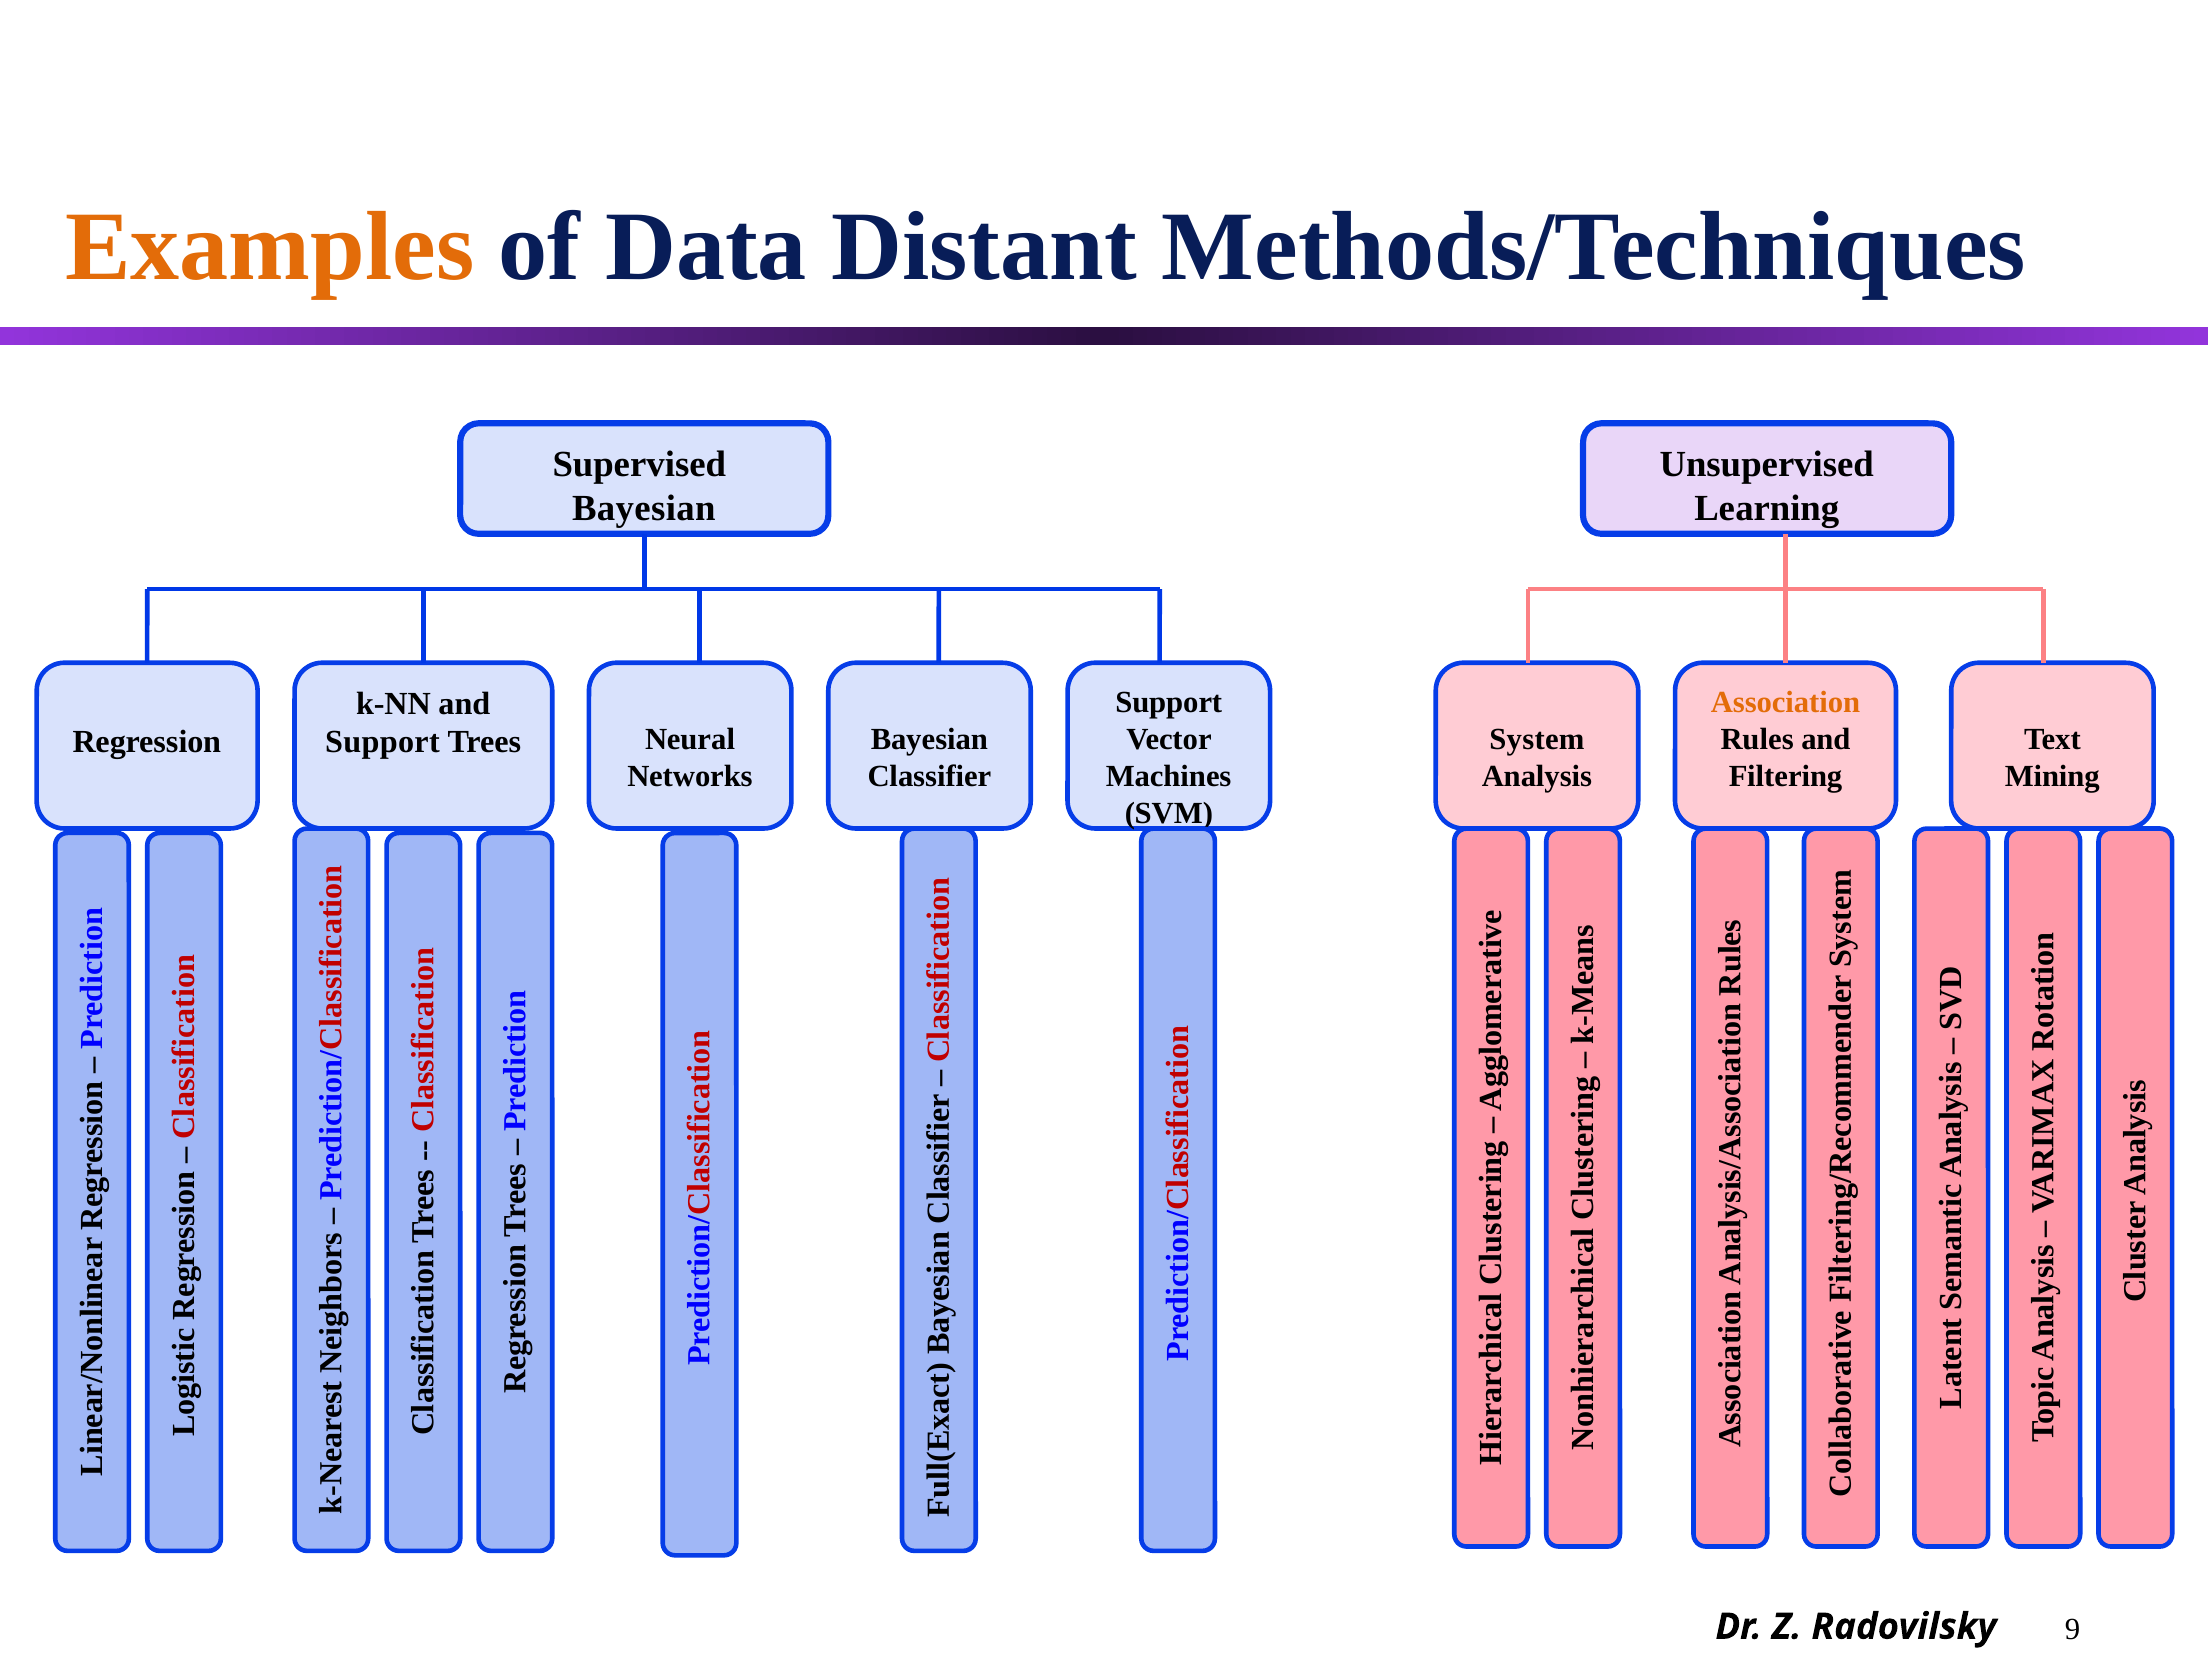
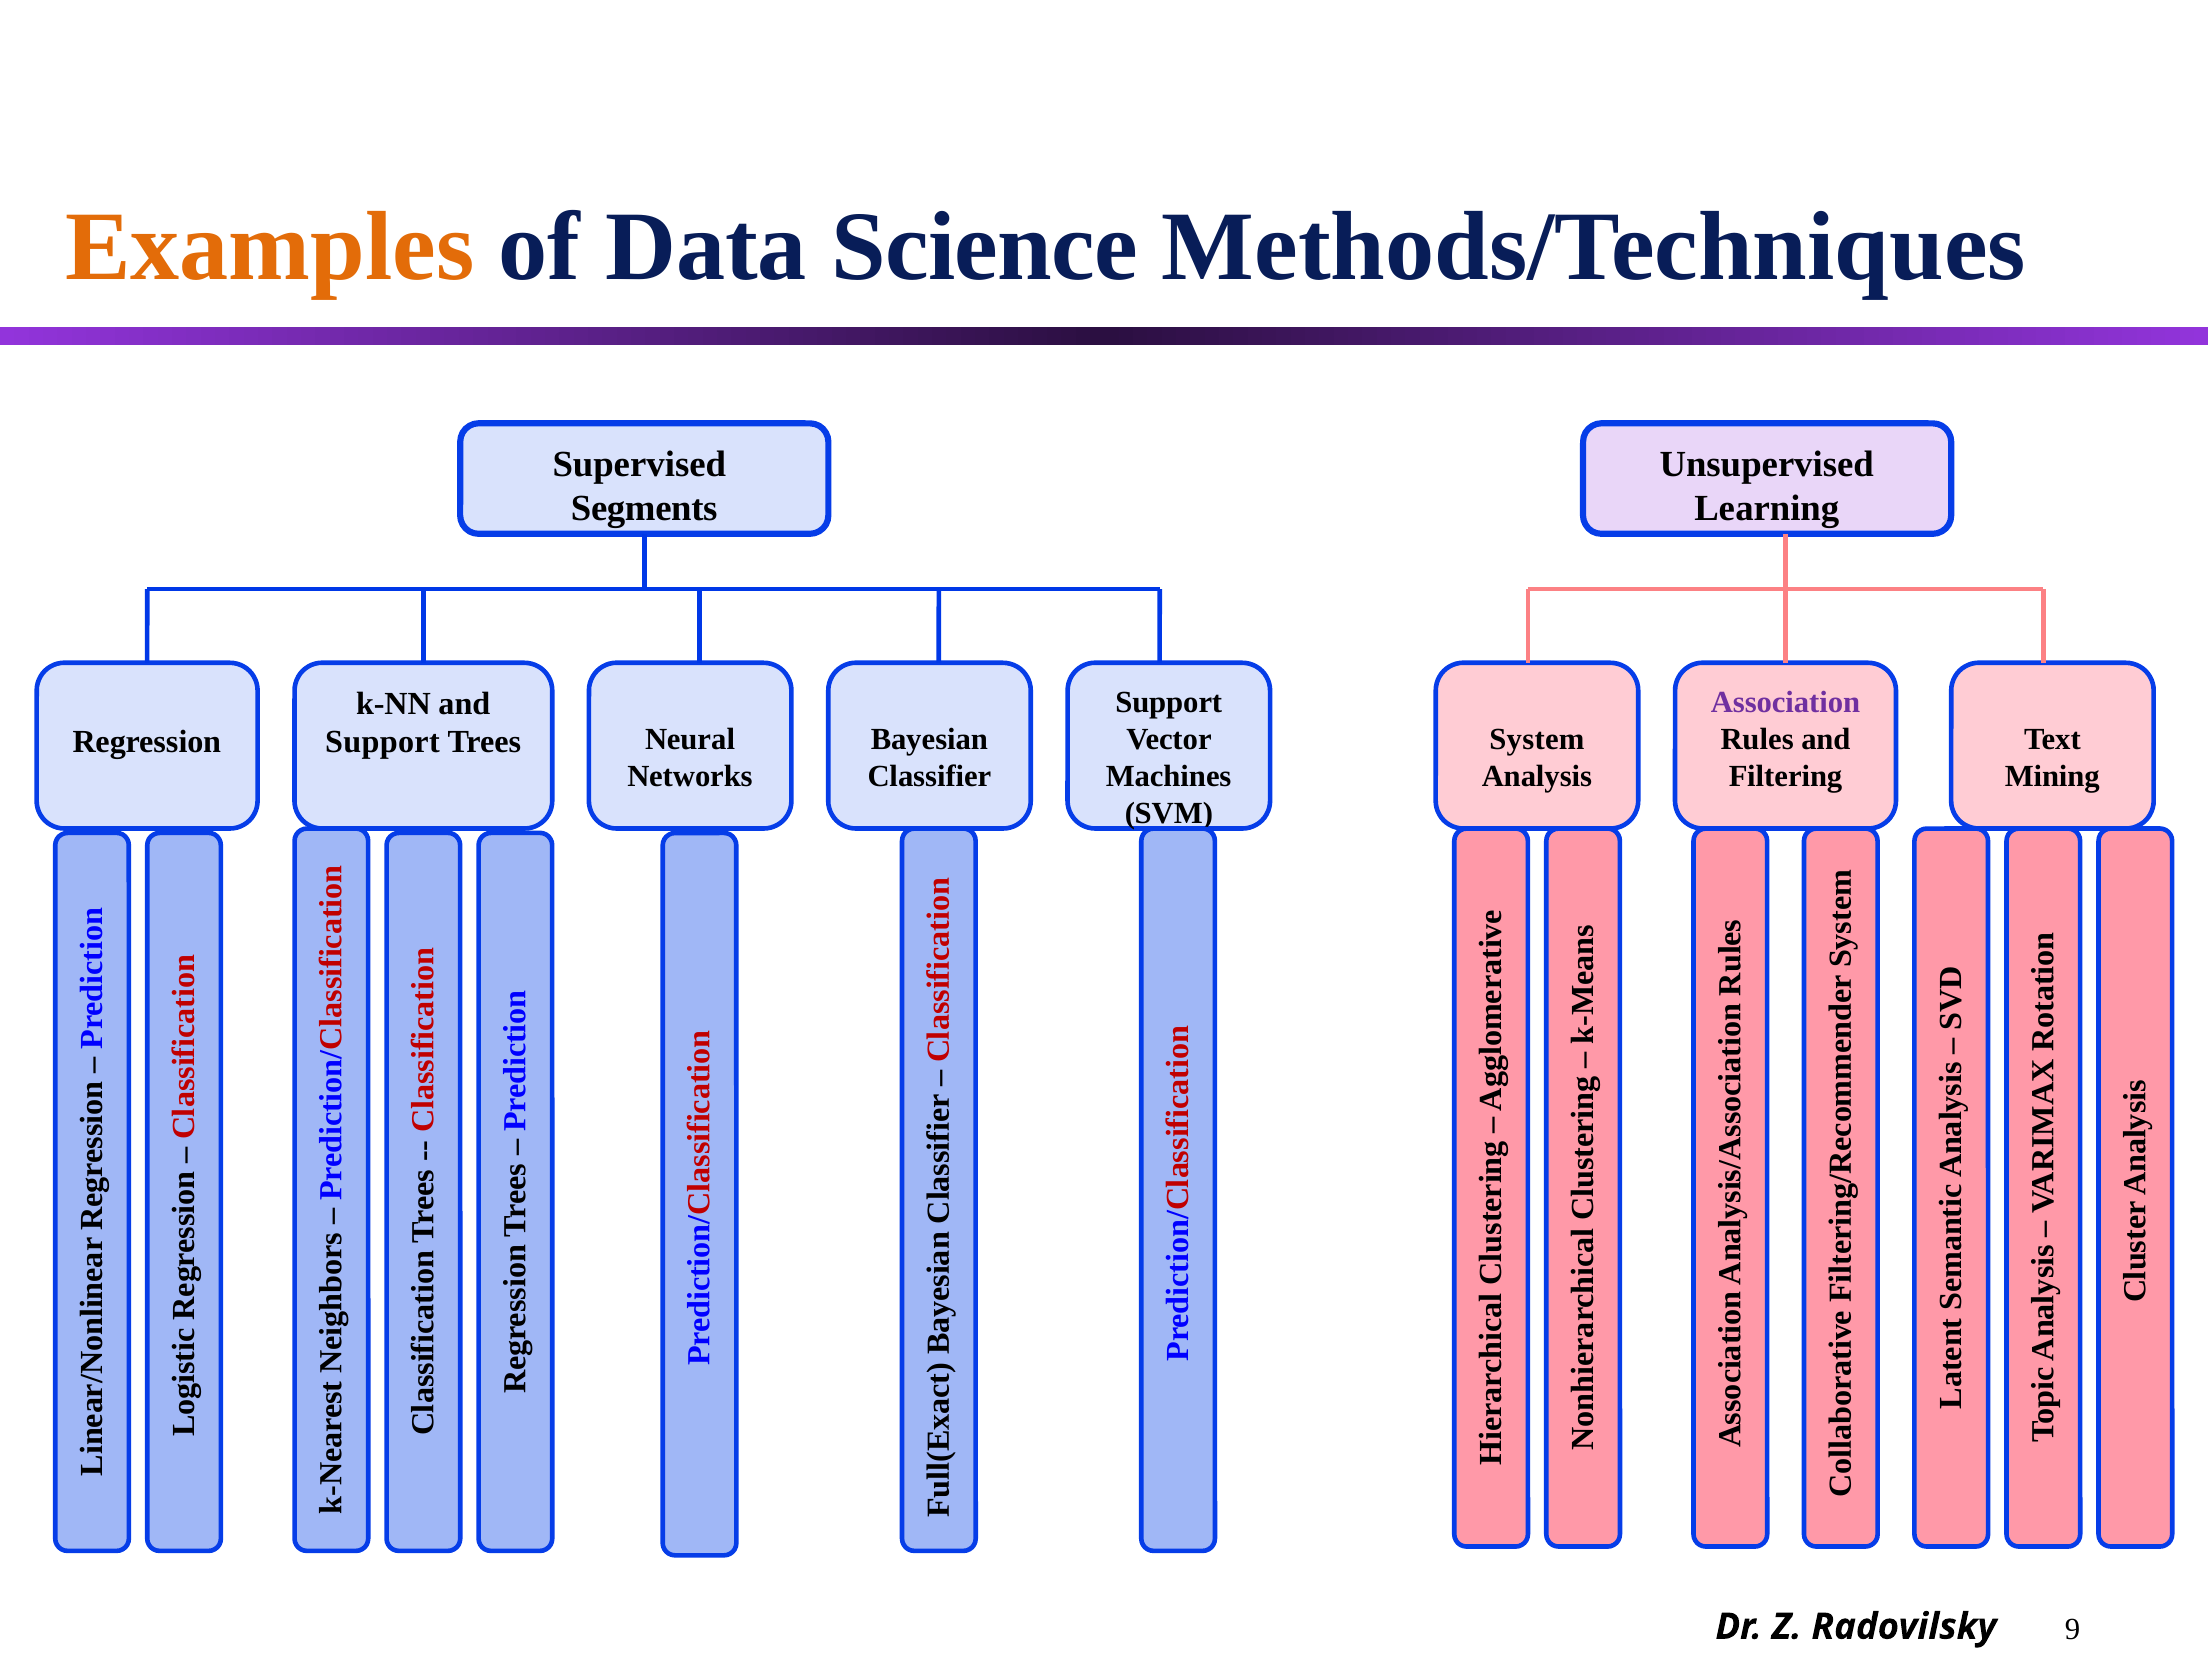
Distant: Distant -> Science
Bayesian at (644, 508): Bayesian -> Segments
Association colour: orange -> purple
